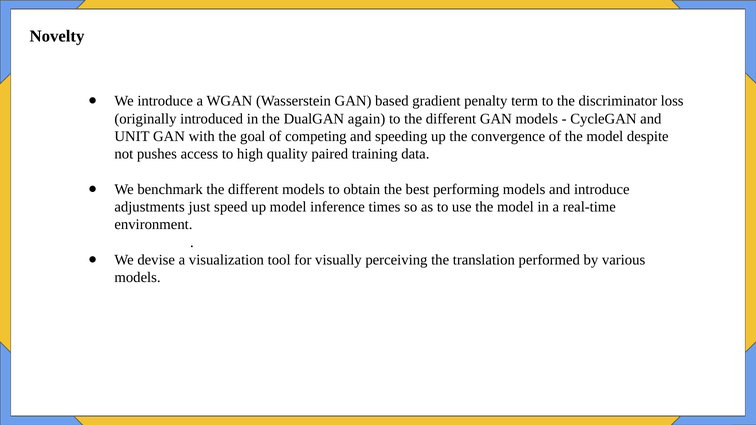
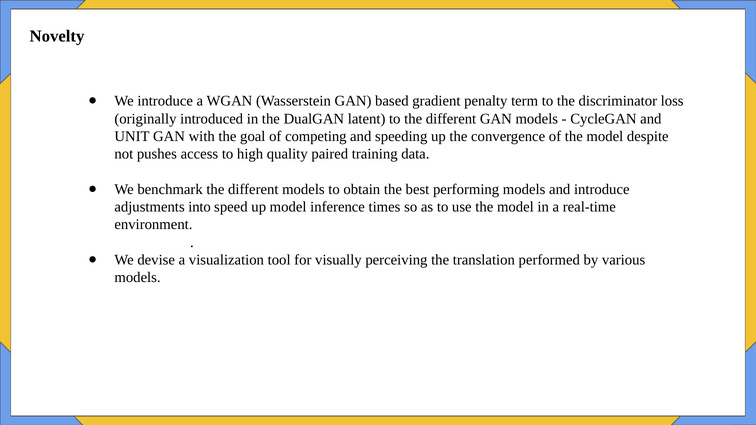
again: again -> latent
just: just -> into
